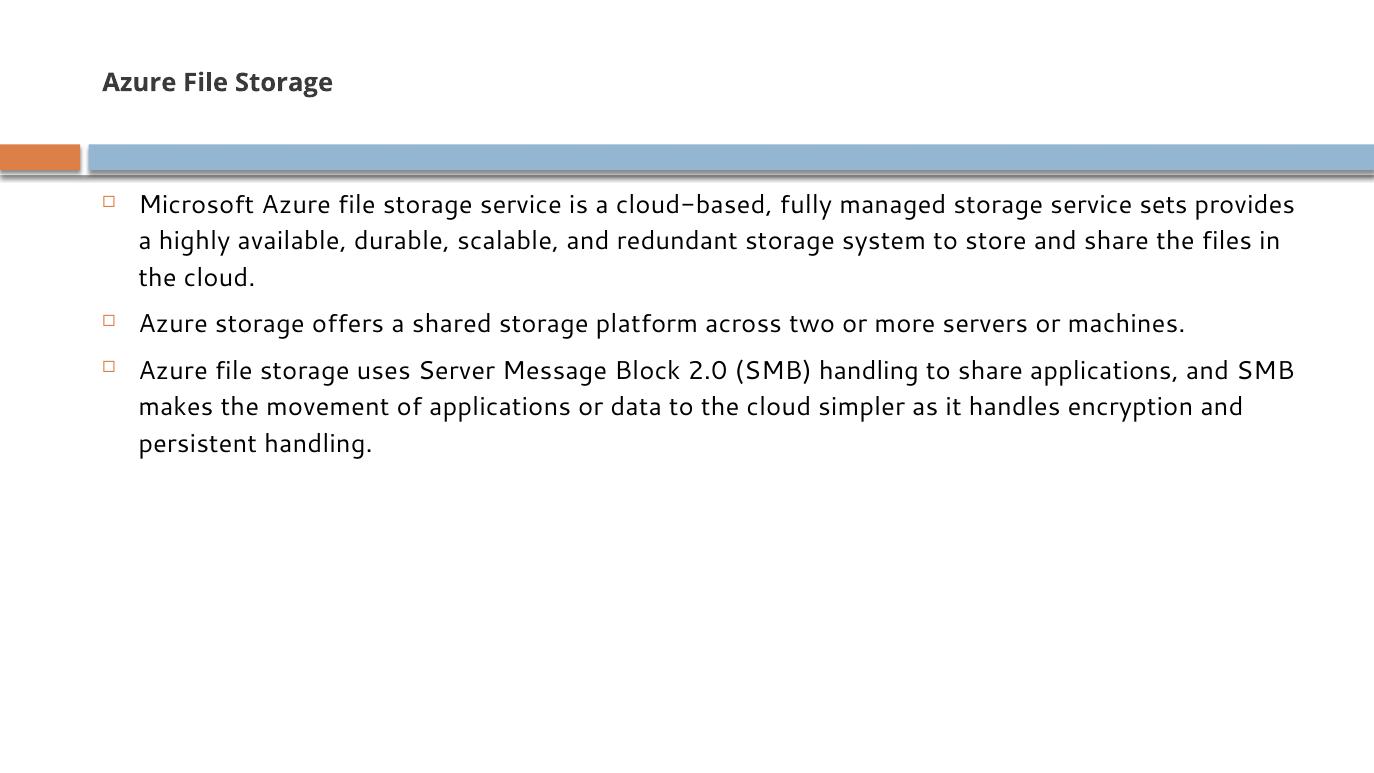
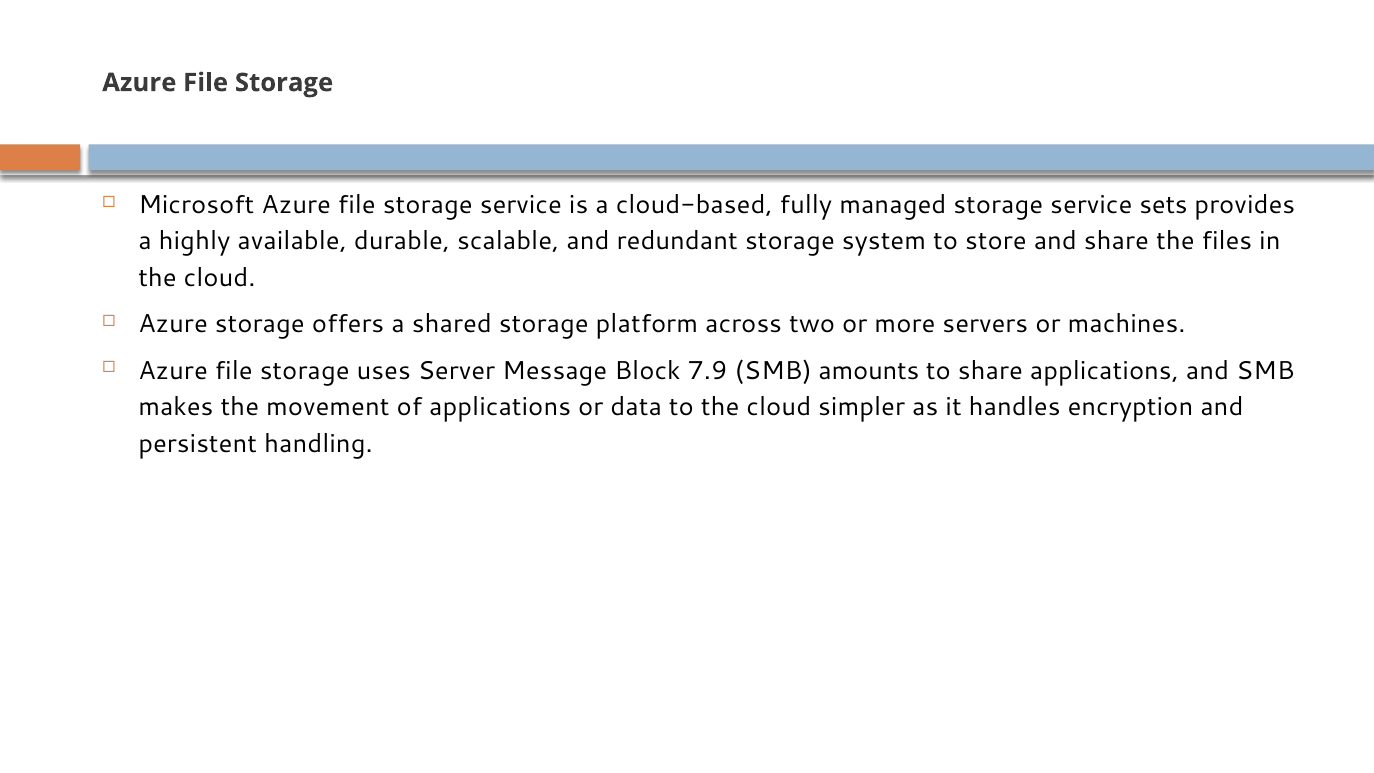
2.0: 2.0 -> 7.9
SMB handling: handling -> amounts
